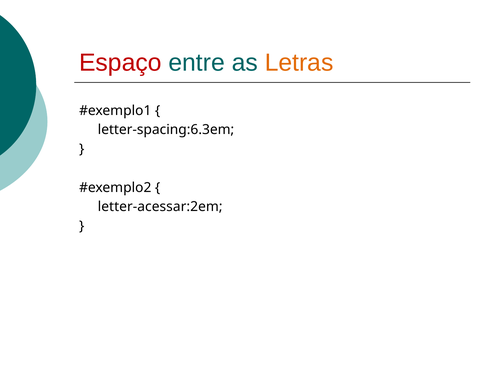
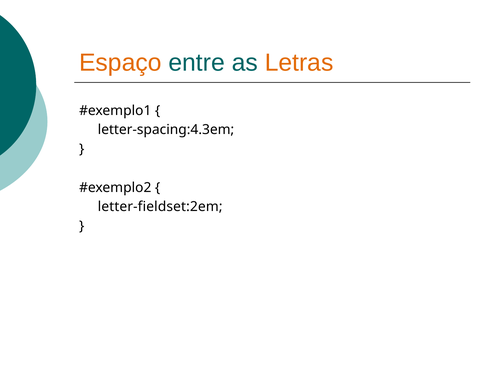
Espaço colour: red -> orange
letter-spacing:6.3em: letter-spacing:6.3em -> letter-spacing:4.3em
letter-acessar:2em: letter-acessar:2em -> letter-fieldset:2em
